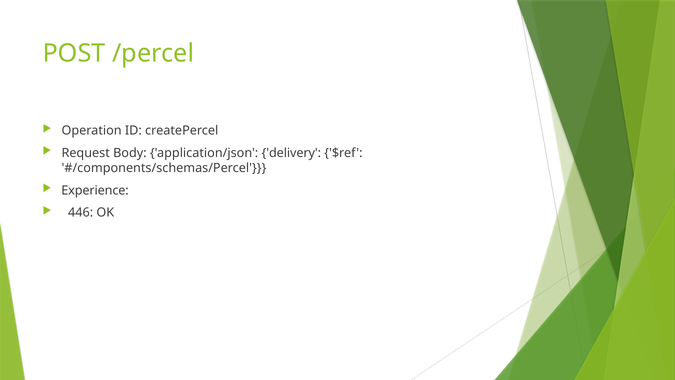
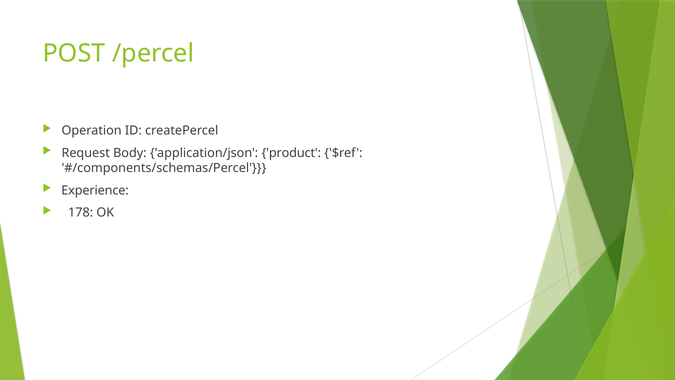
delivery: delivery -> product
446: 446 -> 178
